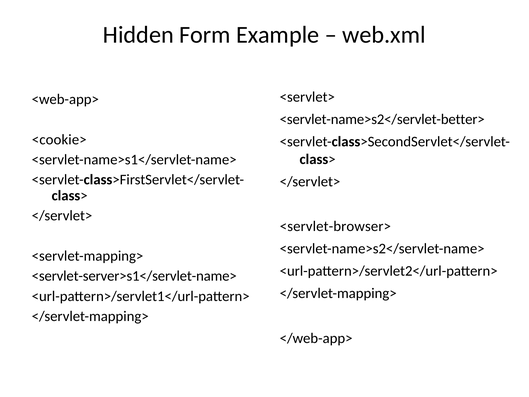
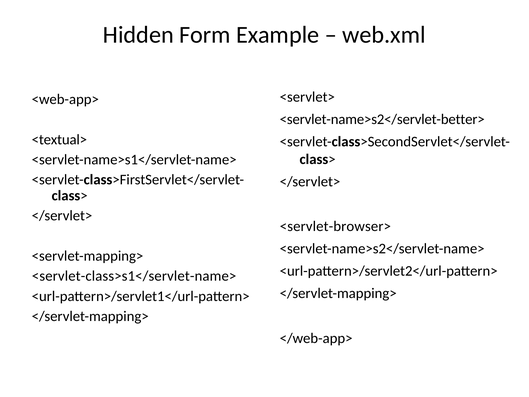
<cookie>: <cookie> -> <textual>
<servlet-server>s1</servlet-name>: <servlet-server>s1</servlet-name> -> <servlet-class>s1</servlet-name>
